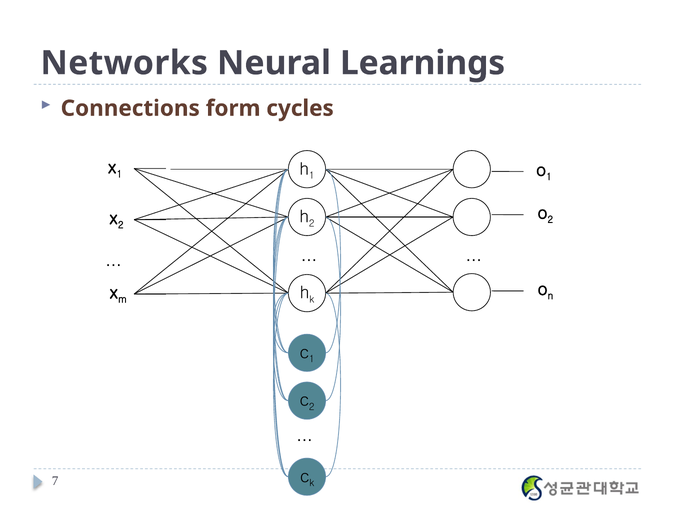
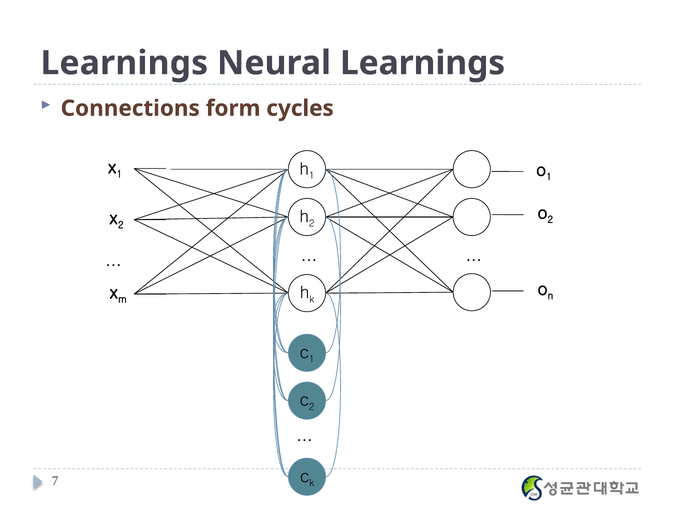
Networks at (124, 63): Networks -> Learnings
